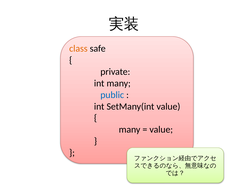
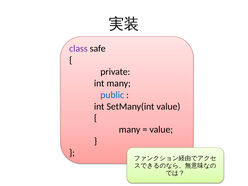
class colour: orange -> purple
